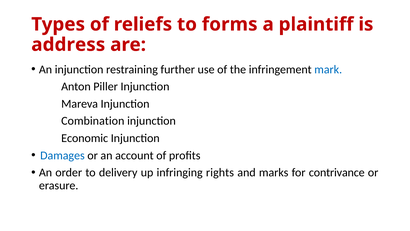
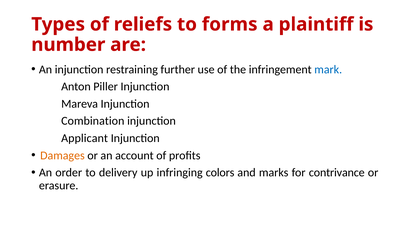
address: address -> number
Economic: Economic -> Applicant
Damages colour: blue -> orange
rights: rights -> colors
